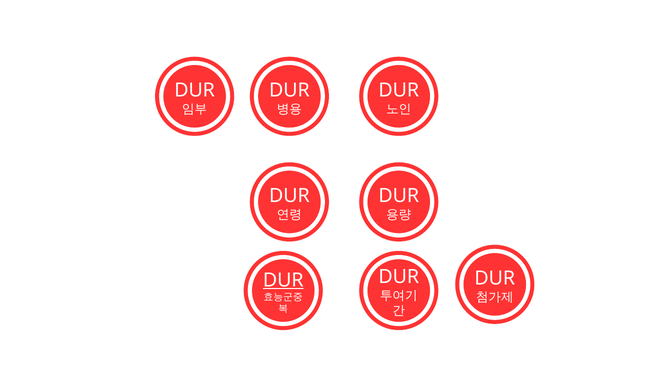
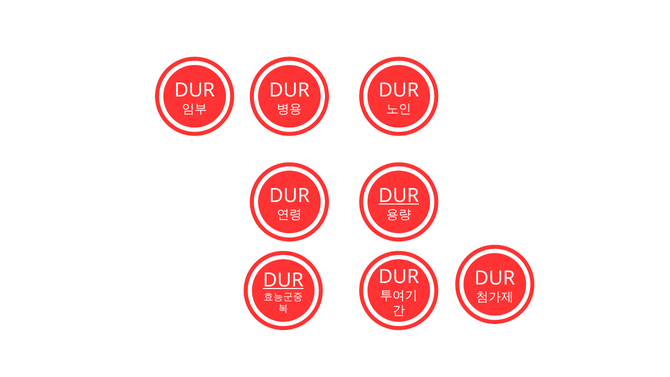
DUR at (399, 196) underline: none -> present
